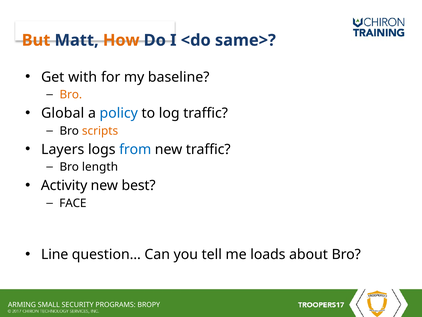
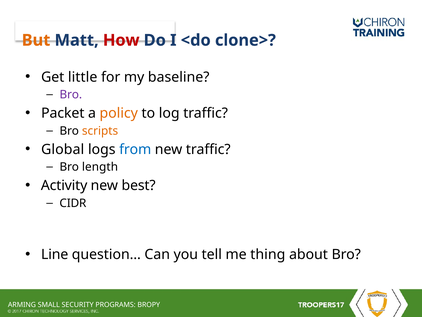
How colour: orange -> red
same>: same> -> clone>
with: with -> little
Bro at (71, 95) colour: orange -> purple
Global: Global -> Packet
policy colour: blue -> orange
Layers: Layers -> Global
FACE: FACE -> CIDR
loads: loads -> thing
